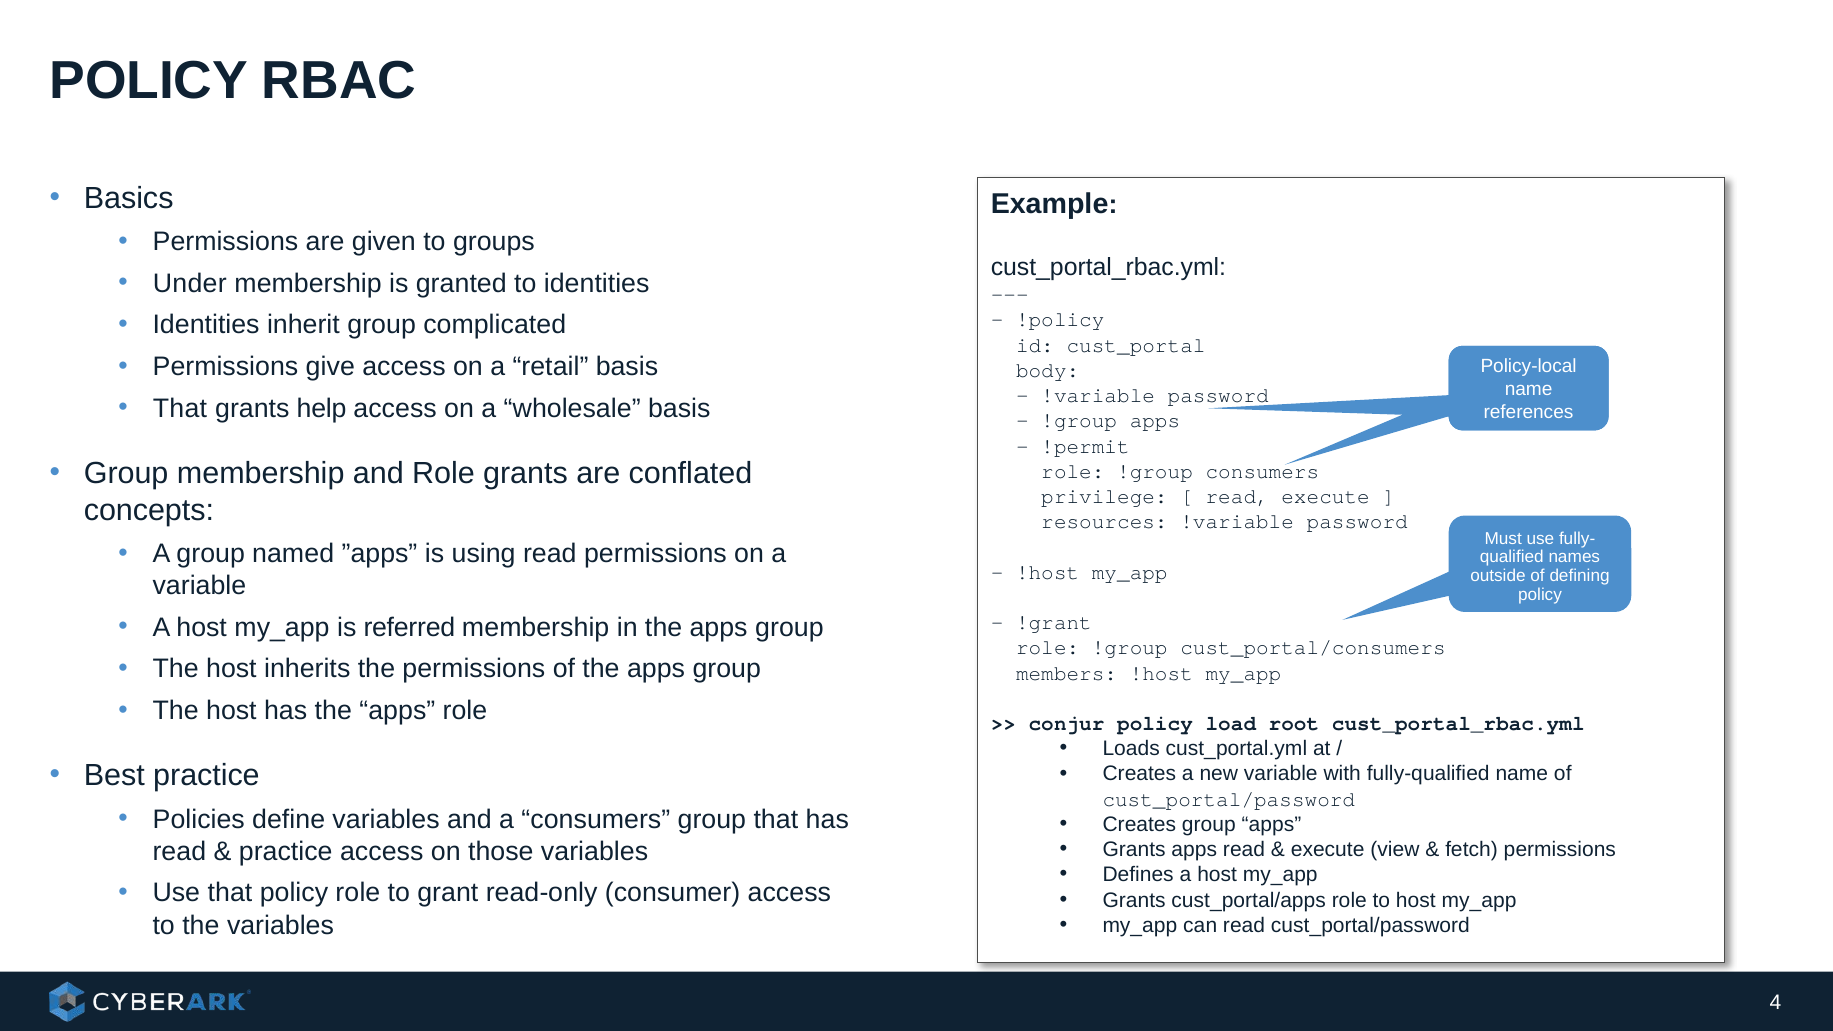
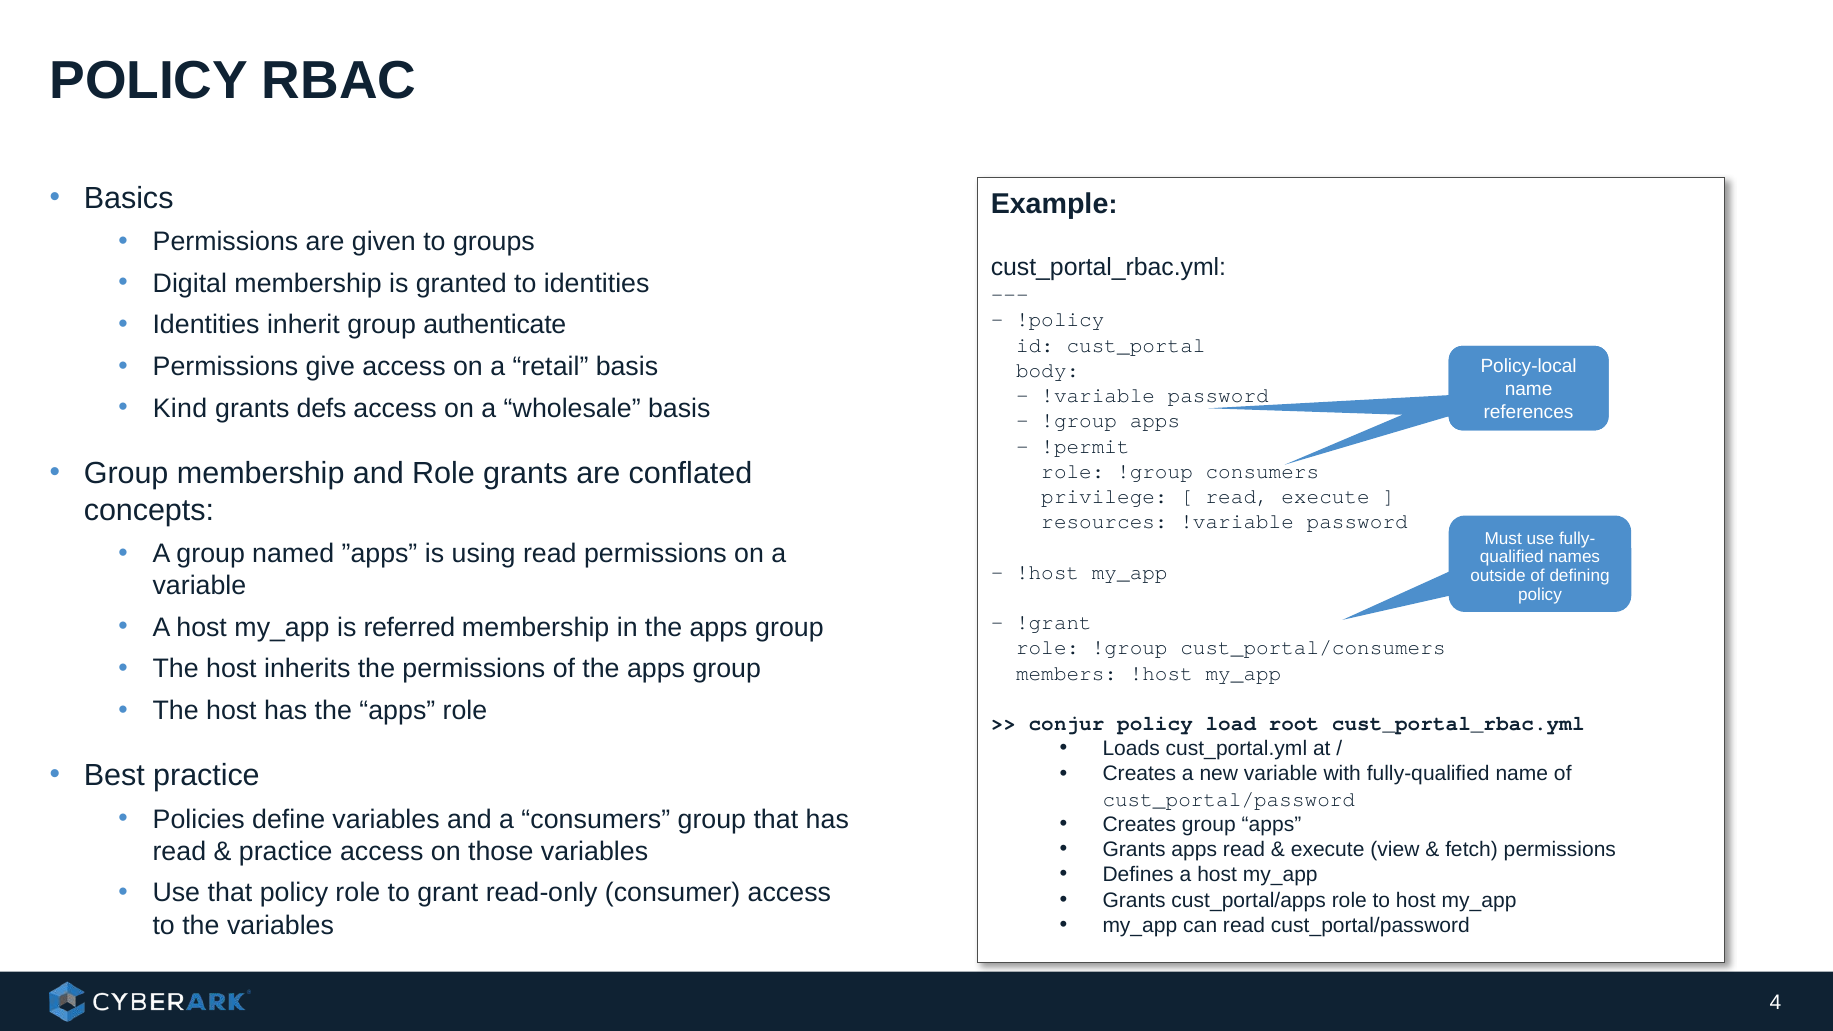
Under: Under -> Digital
complicated: complicated -> authenticate
That at (180, 408): That -> Kind
help: help -> defs
